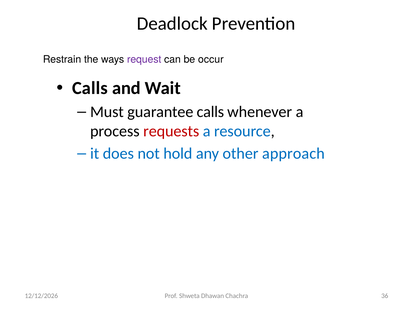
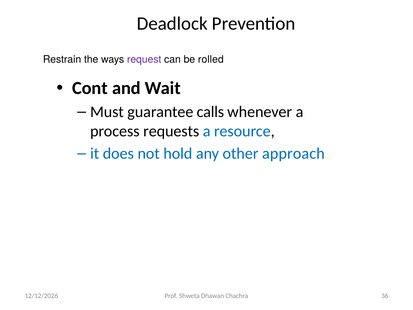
occur: occur -> rolled
Calls at (90, 88): Calls -> Cont
requests colour: red -> black
